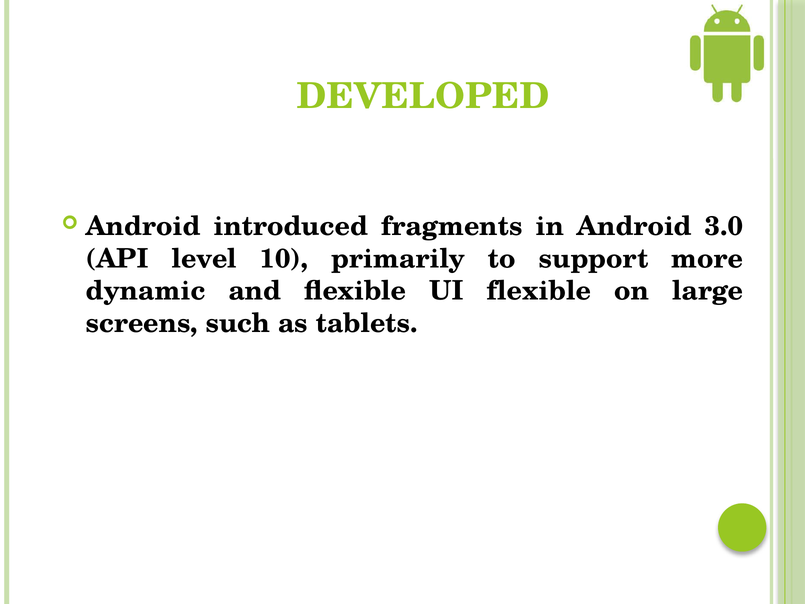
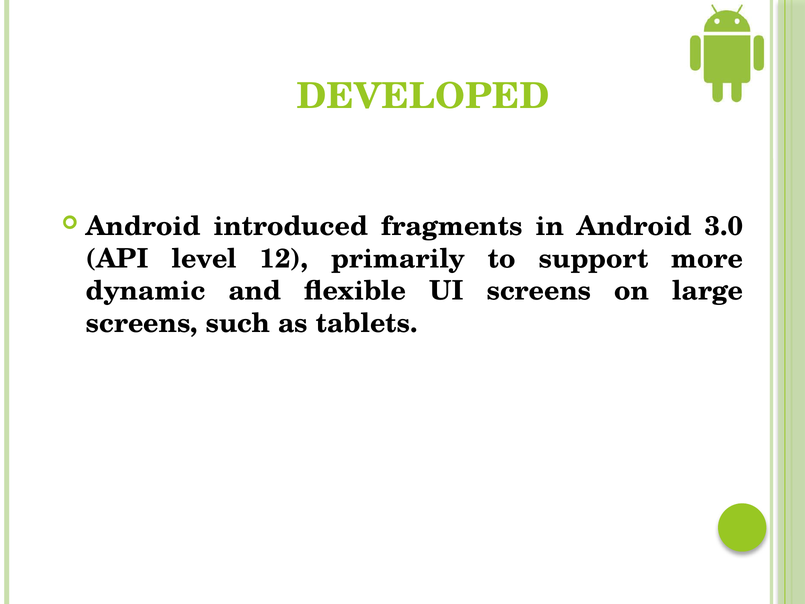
10: 10 -> 12
UI flexible: flexible -> screens
